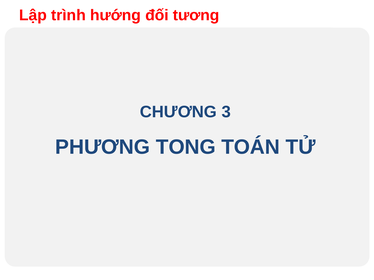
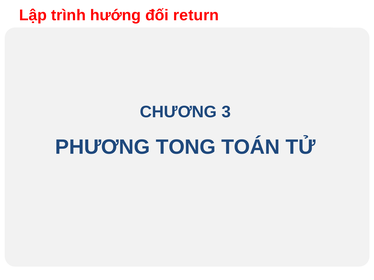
tương: tương -> return
